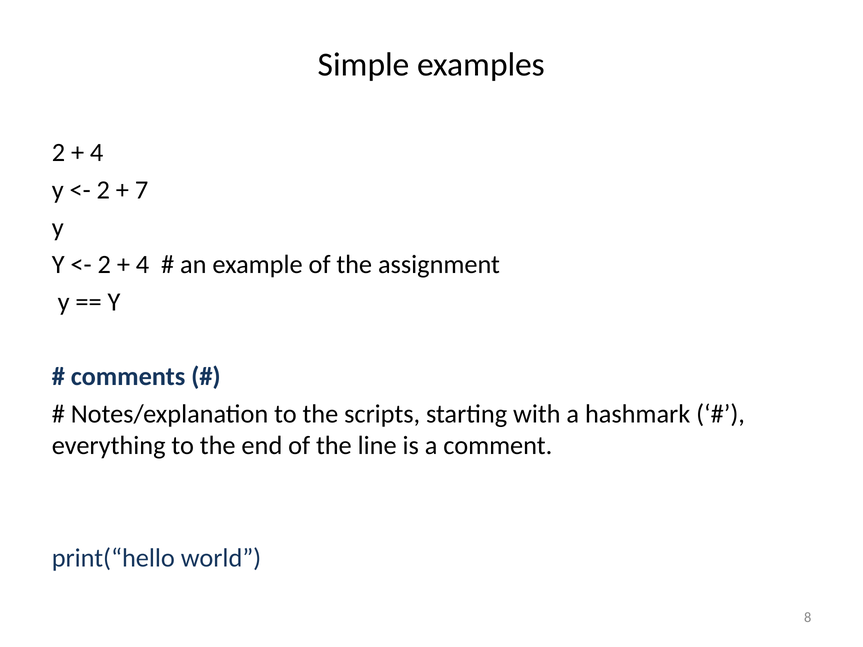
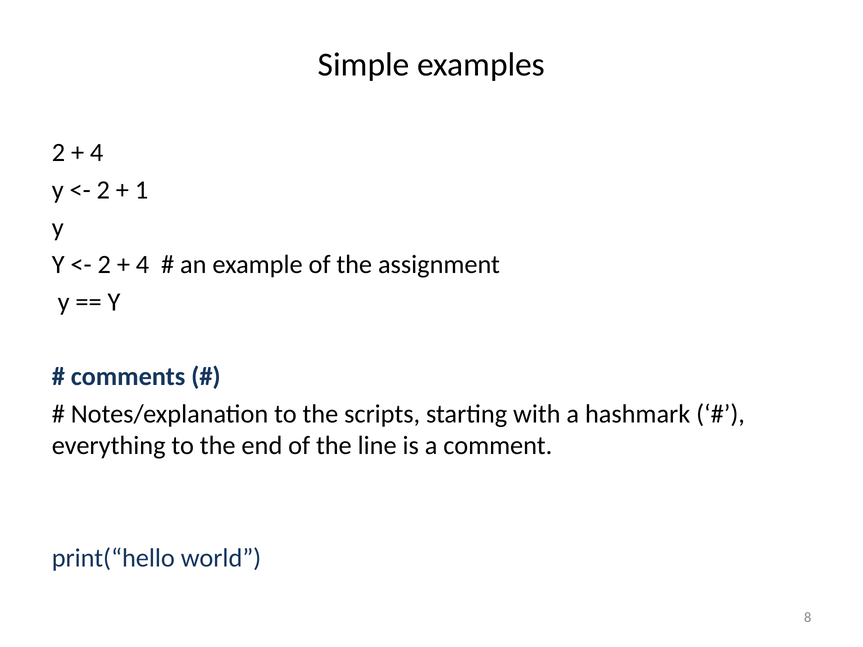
7: 7 -> 1
